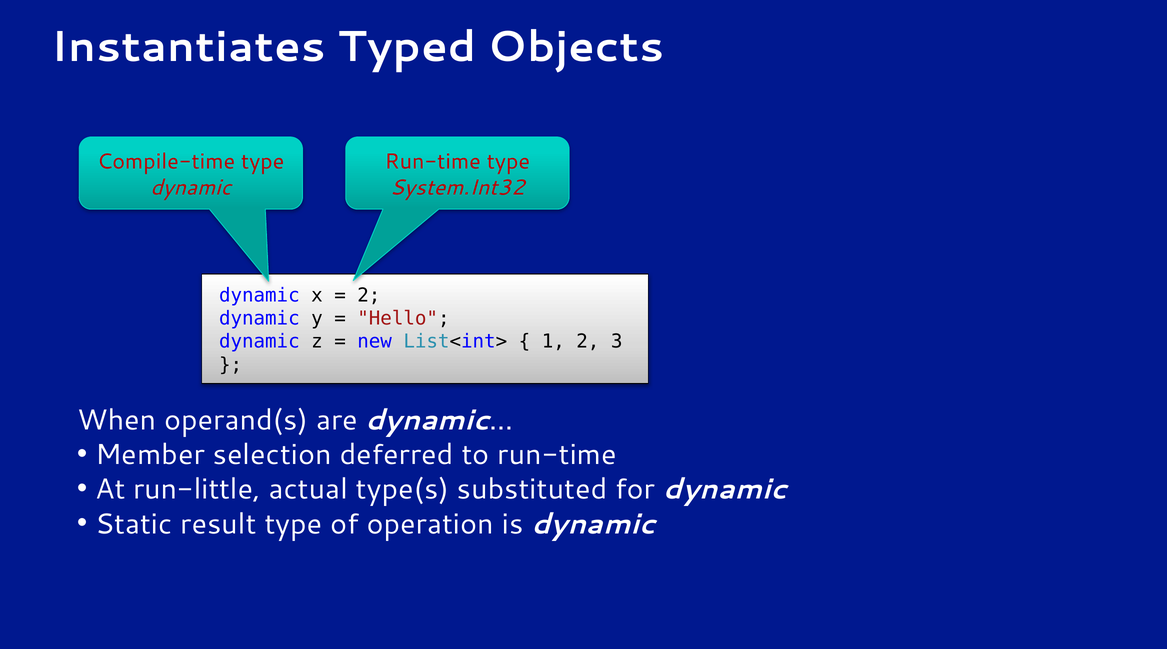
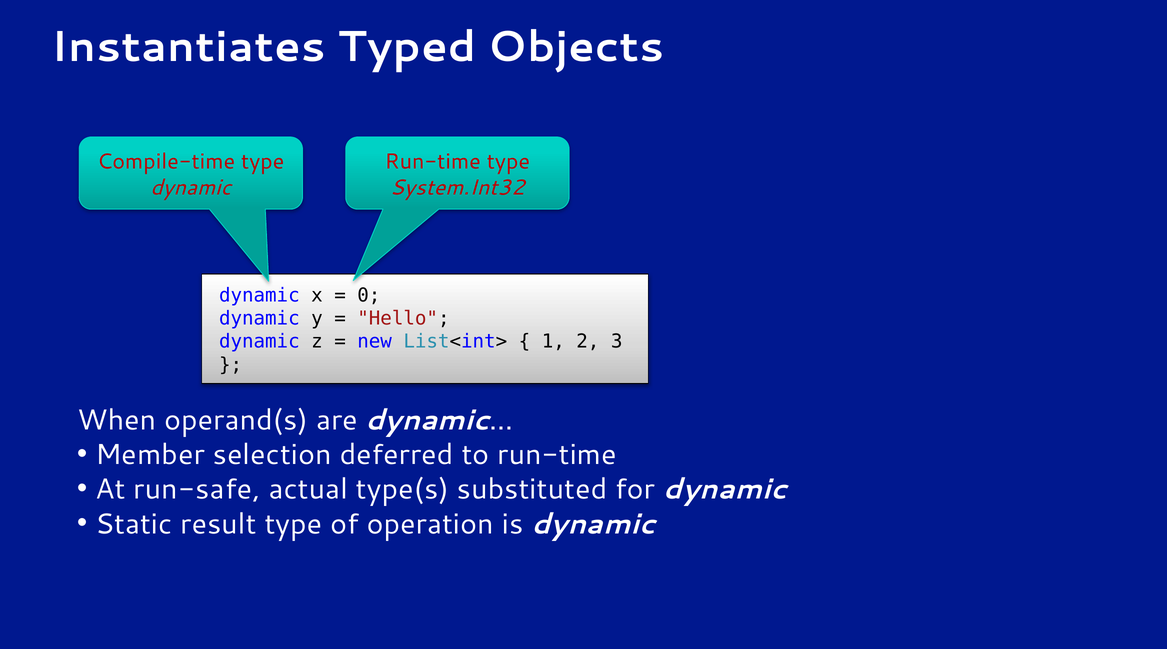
2 at (369, 295): 2 -> 0
run-little: run-little -> run-safe
